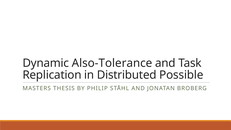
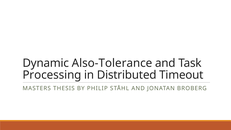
Replication: Replication -> Processing
Possible: Possible -> Timeout
